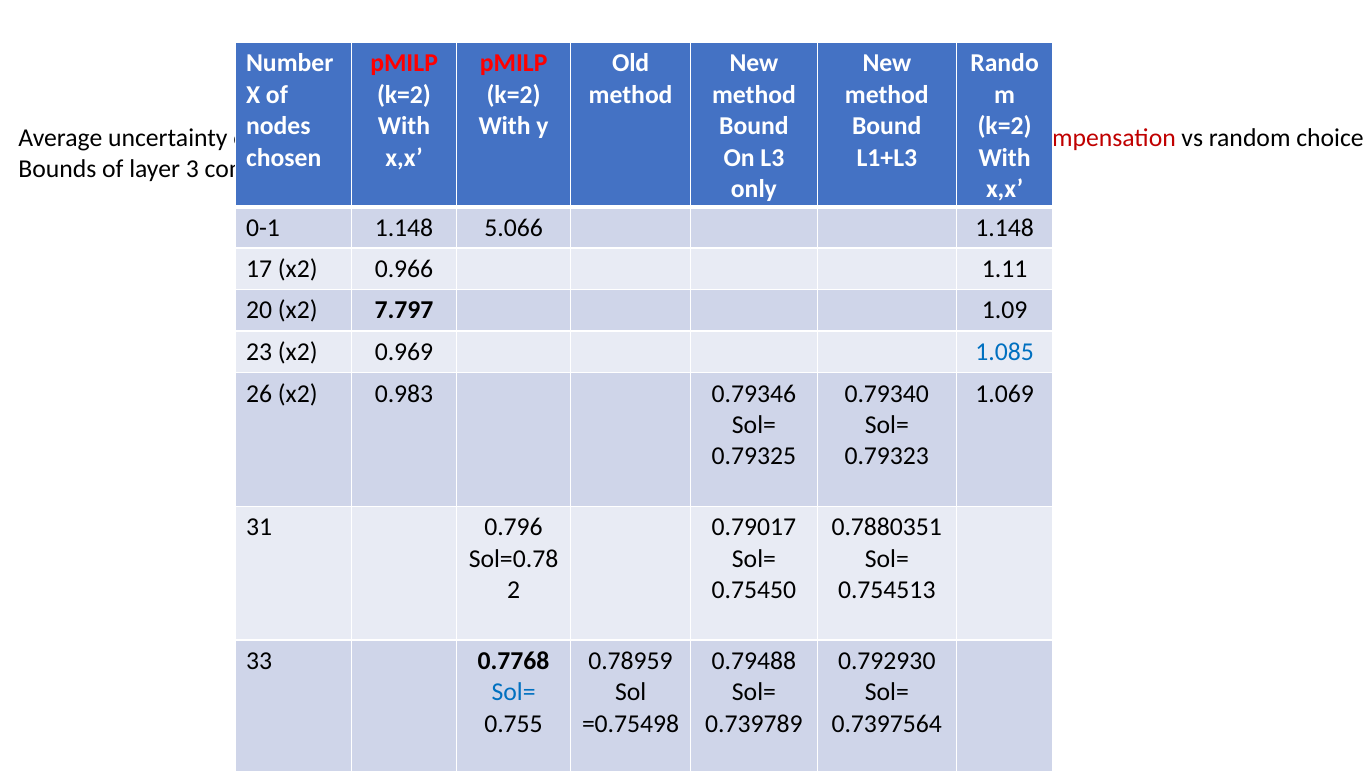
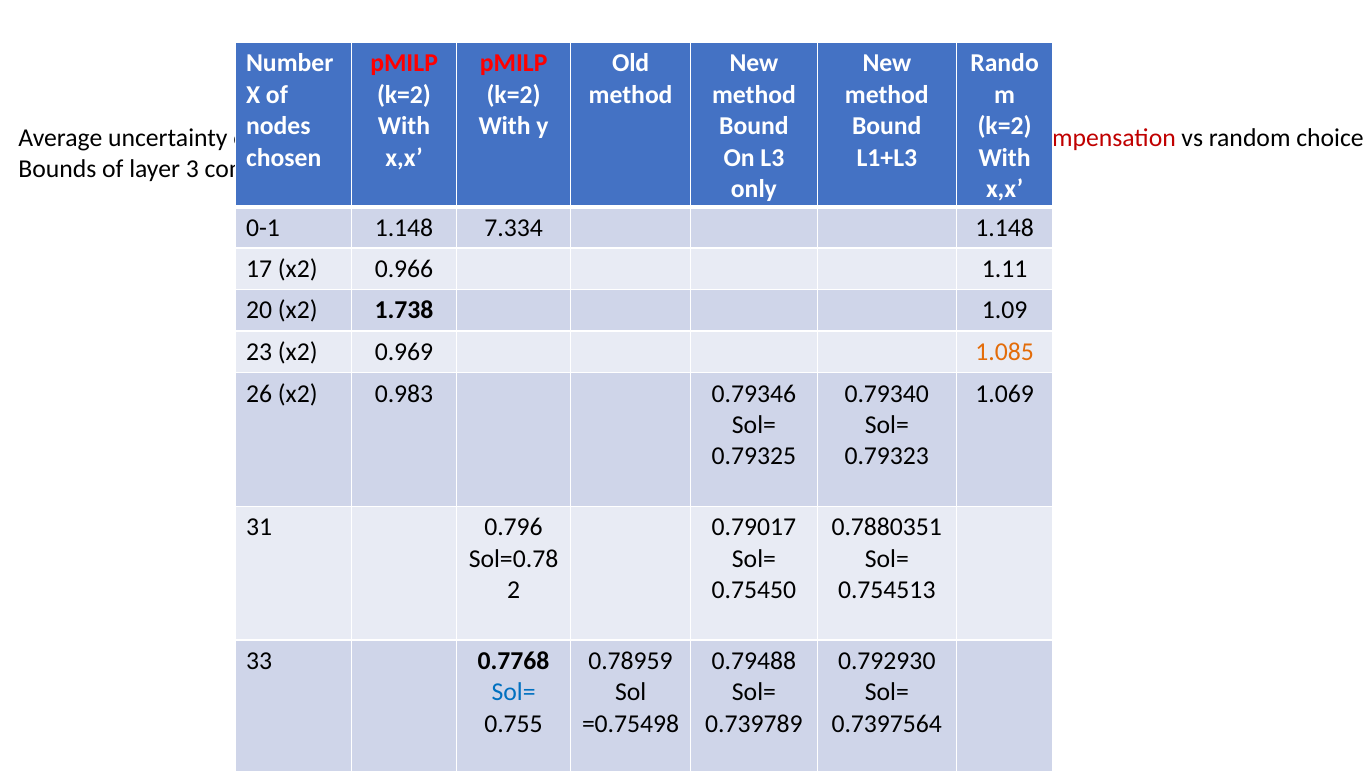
5.066: 5.066 -> 7.334
7.797: 7.797 -> 1.738
1.085 colour: blue -> orange
